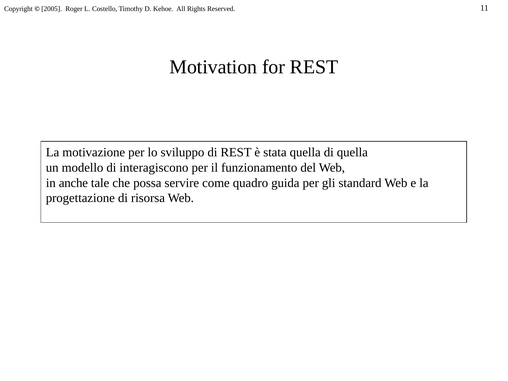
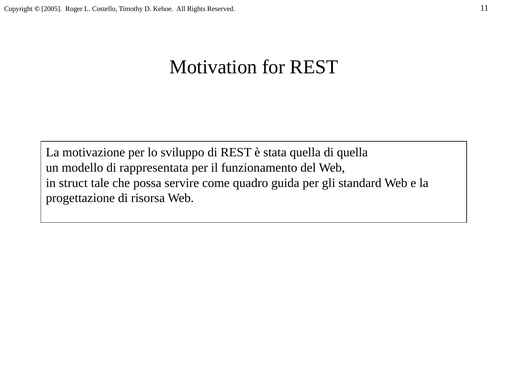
interagiscono: interagiscono -> rappresentata
anche: anche -> struct
